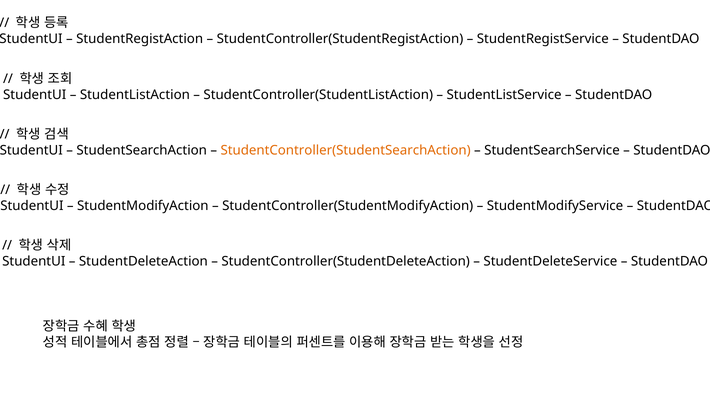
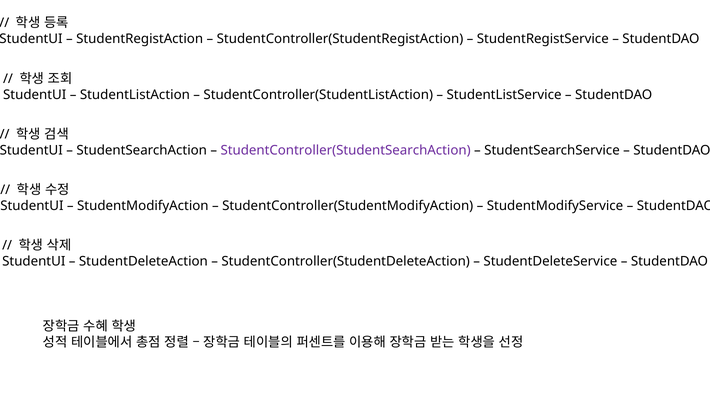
StudentController(StudentSearchAction colour: orange -> purple
